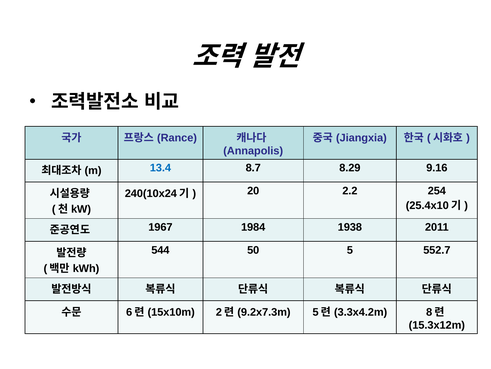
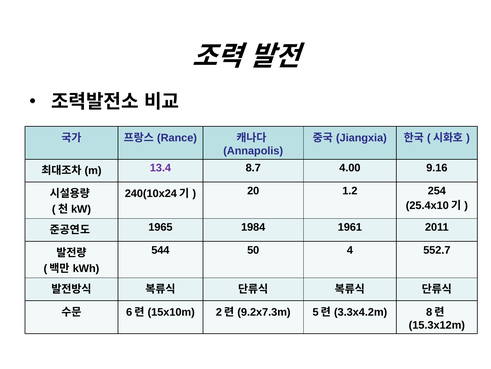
13.4 colour: blue -> purple
8.29: 8.29 -> 4.00
2.2: 2.2 -> 1.2
1967: 1967 -> 1965
1938: 1938 -> 1961
5: 5 -> 4
